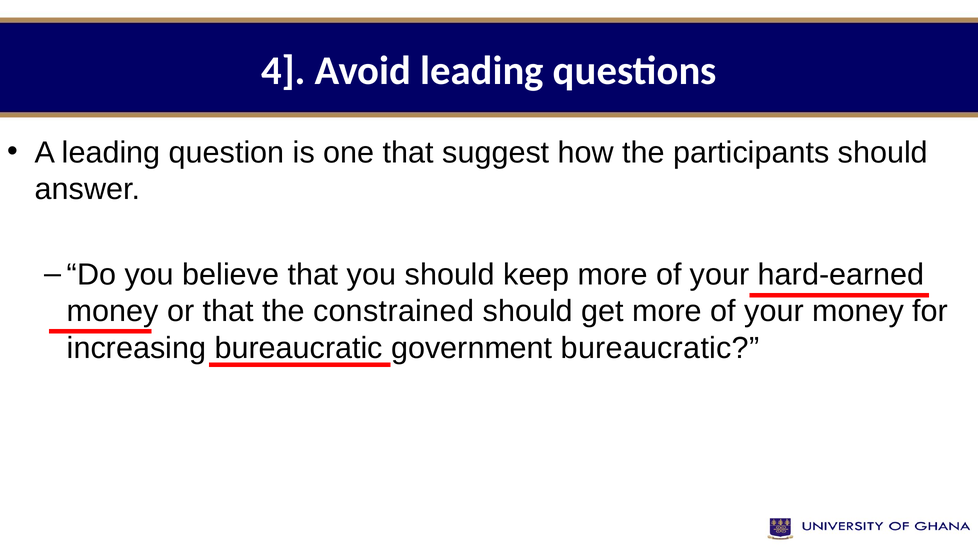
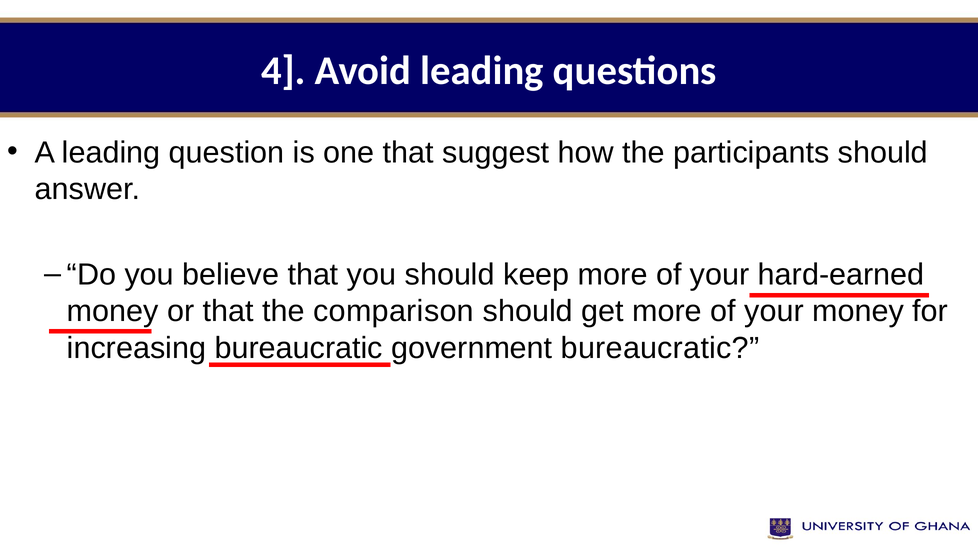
constrained: constrained -> comparison
